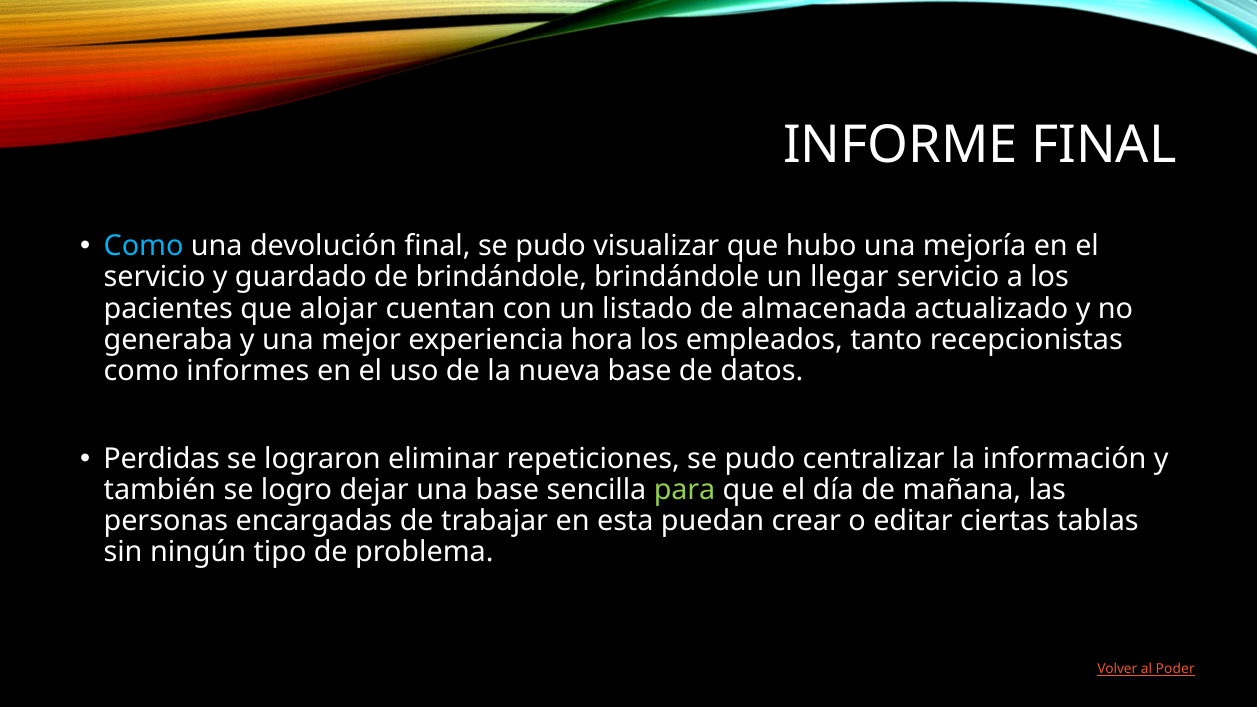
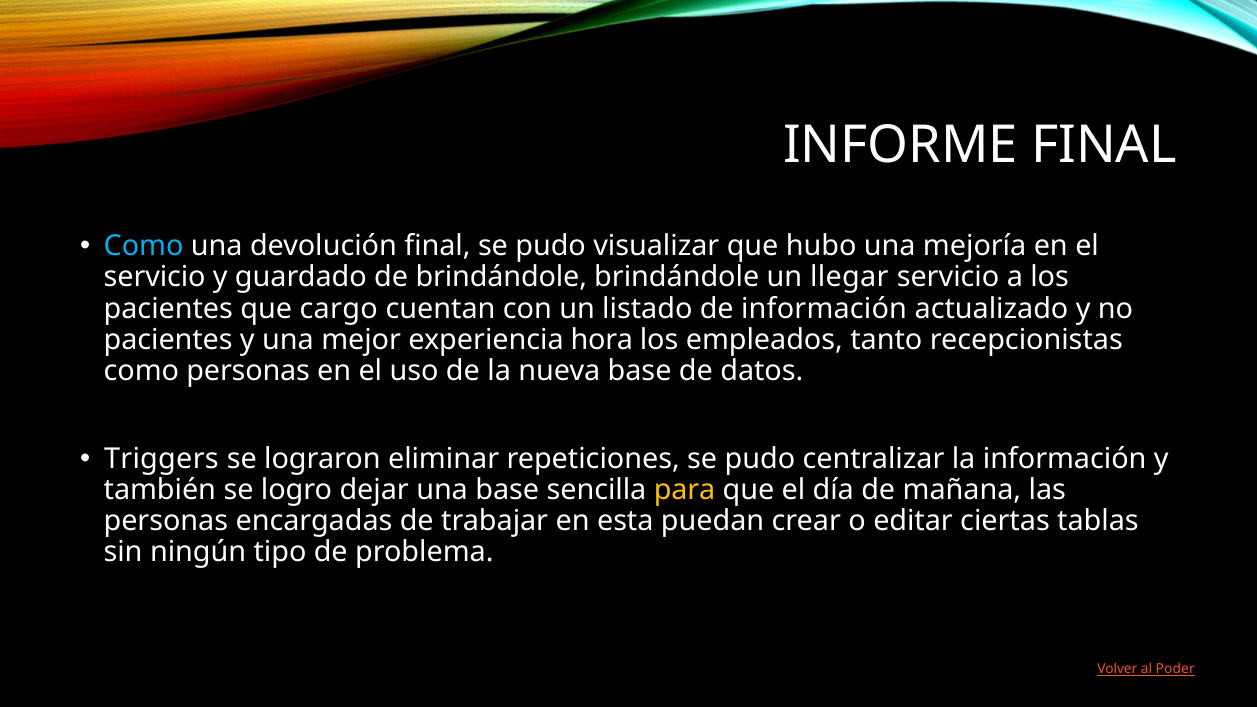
alojar: alojar -> cargo
de almacenada: almacenada -> información
generaba at (168, 340): generaba -> pacientes
como informes: informes -> personas
Perdidas: Perdidas -> Triggers
para colour: light green -> yellow
